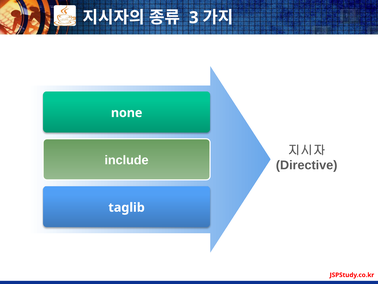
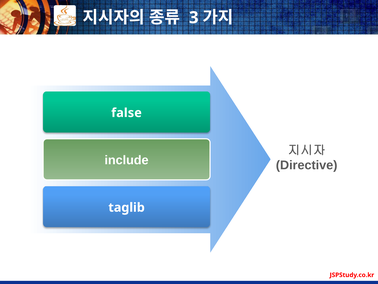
none: none -> false
